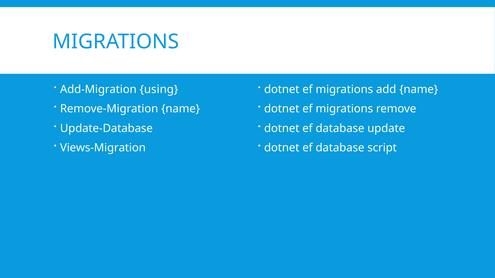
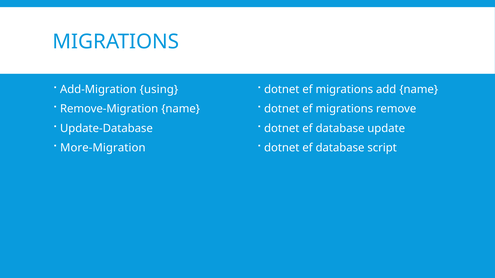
Views-Migration: Views-Migration -> More-Migration
